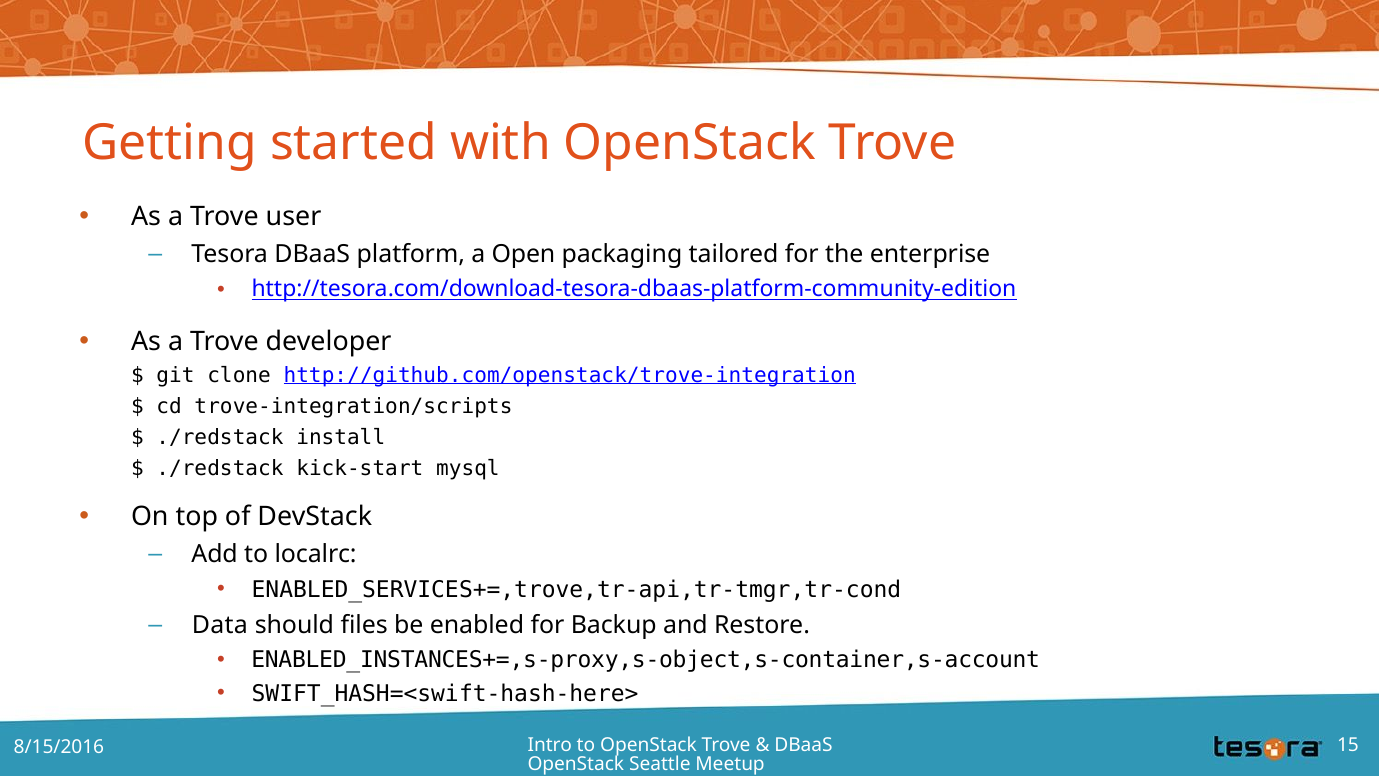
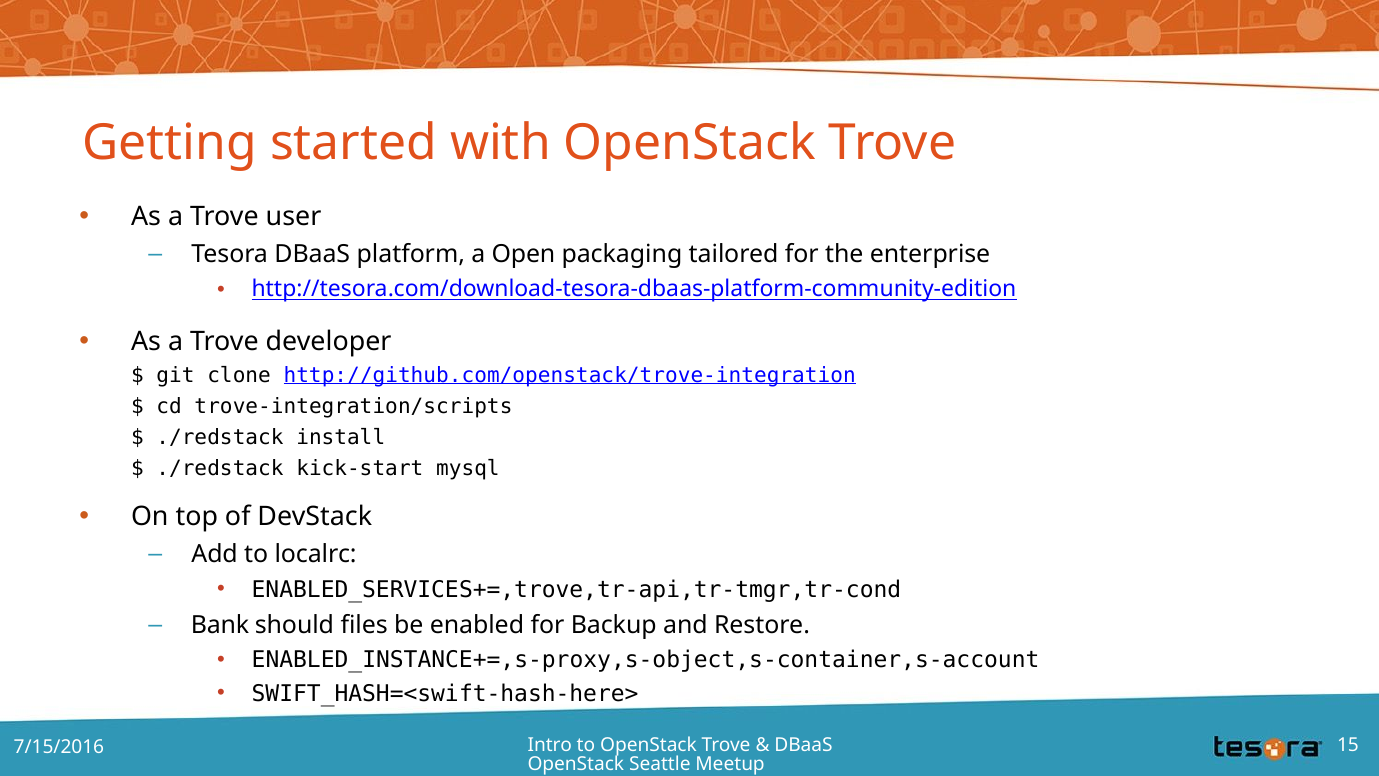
Data: Data -> Bank
ENABLED_INSTANCES+=,s-proxy,s-object,s-container,s-account: ENABLED_INSTANCES+=,s-proxy,s-object,s-container,s-account -> ENABLED_INSTANCE+=,s-proxy,s-object,s-container,s-account
8/15/2016: 8/15/2016 -> 7/15/2016
